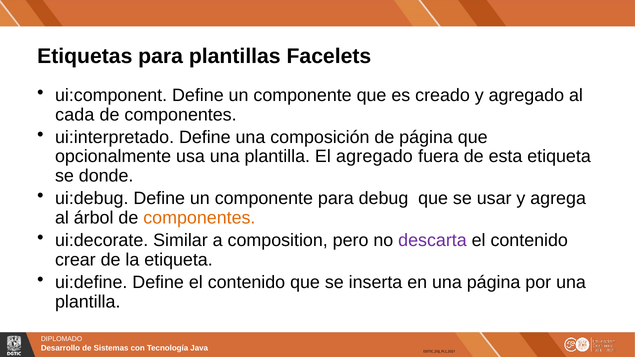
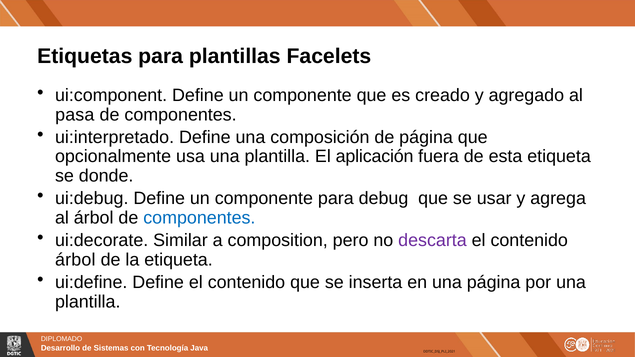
cada: cada -> pasa
El agregado: agregado -> aplicación
componentes at (199, 218) colour: orange -> blue
crear at (75, 260): crear -> árbol
